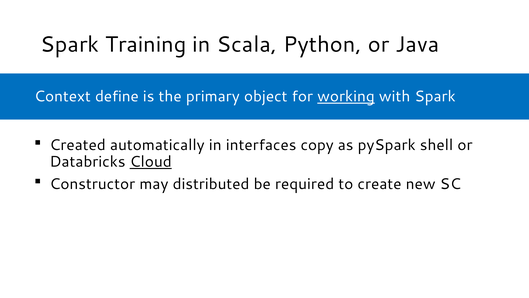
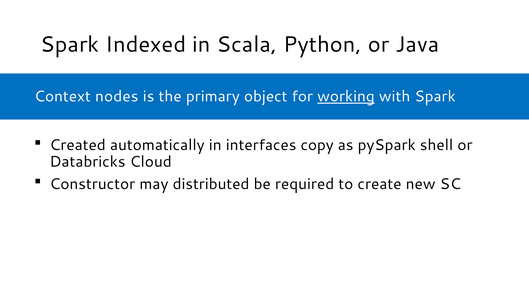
Training: Training -> Indexed
define: define -> nodes
Cloud underline: present -> none
